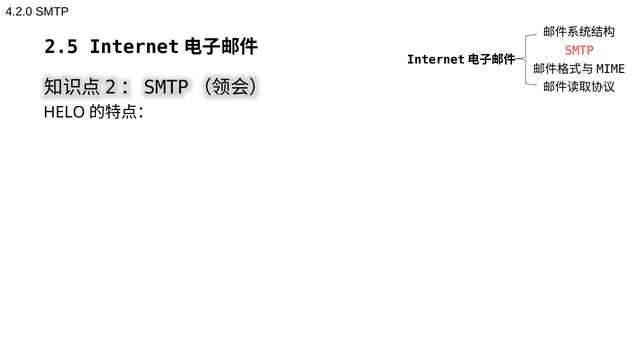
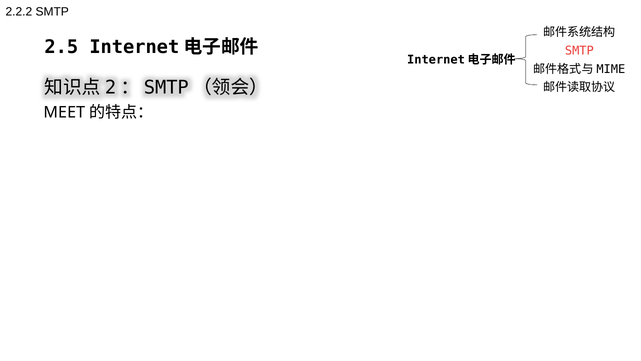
4.2.0: 4.2.0 -> 2.2.2
HELO: HELO -> MEET
